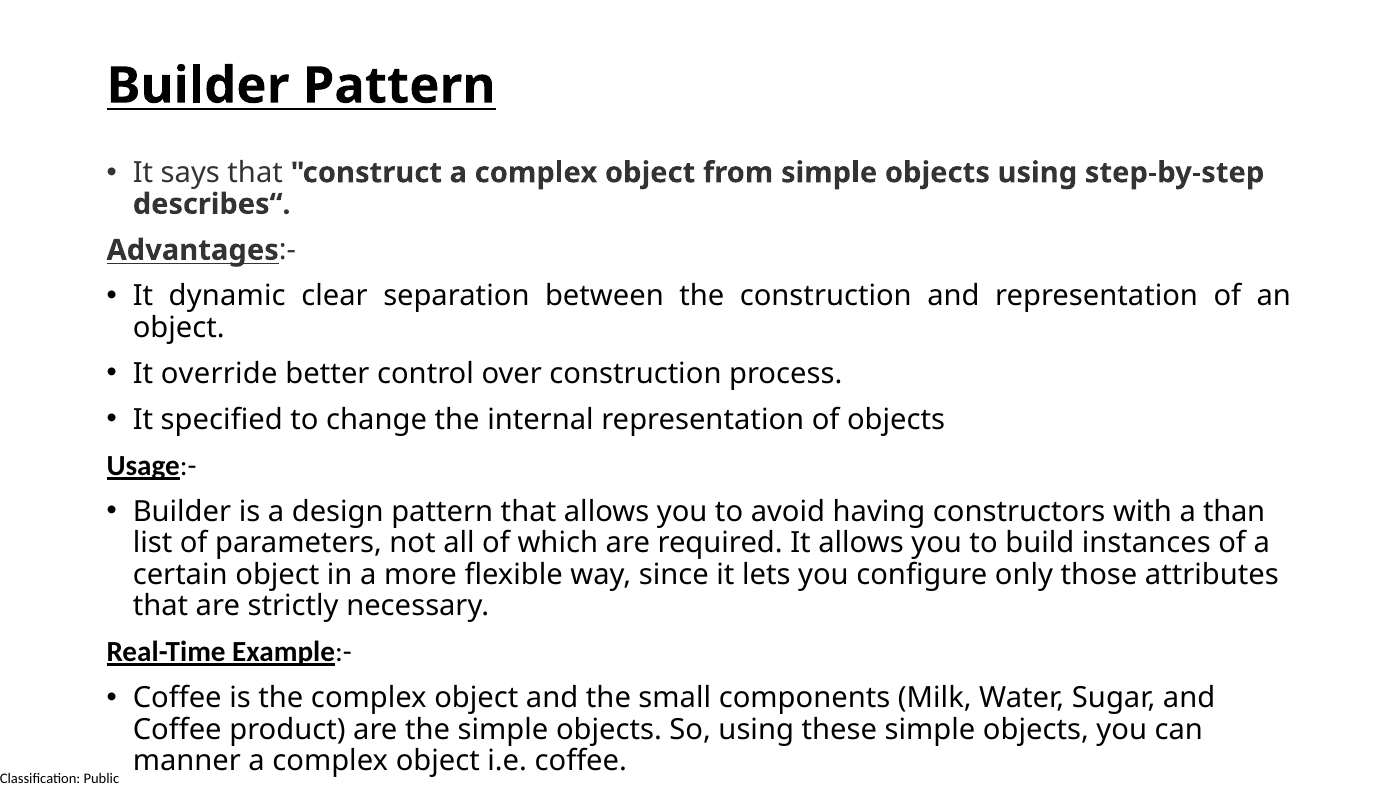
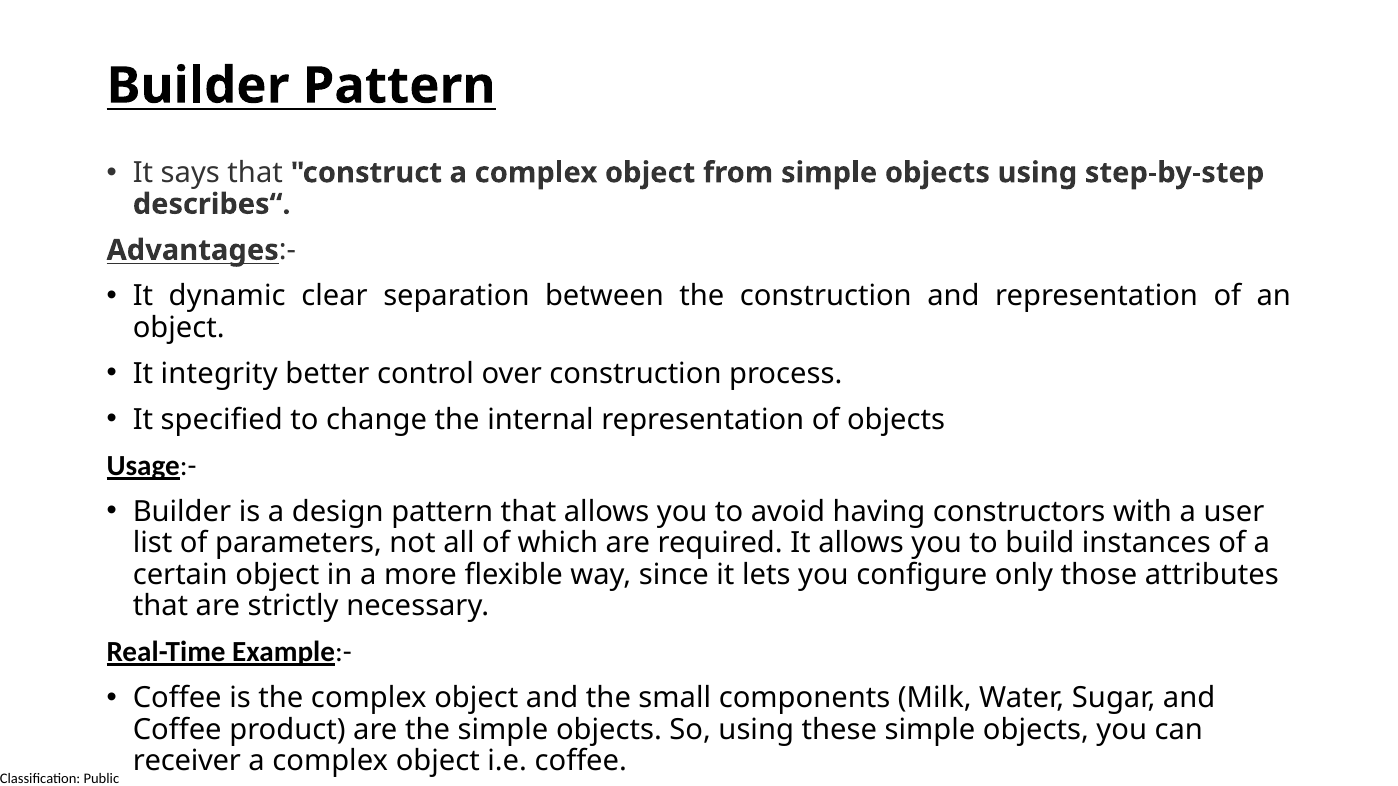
override: override -> integrity
than: than -> user
manner: manner -> receiver
